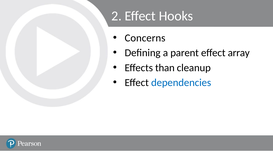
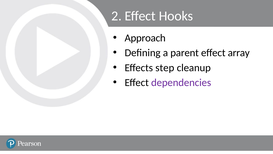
Concerns: Concerns -> Approach
than: than -> step
dependencies colour: blue -> purple
